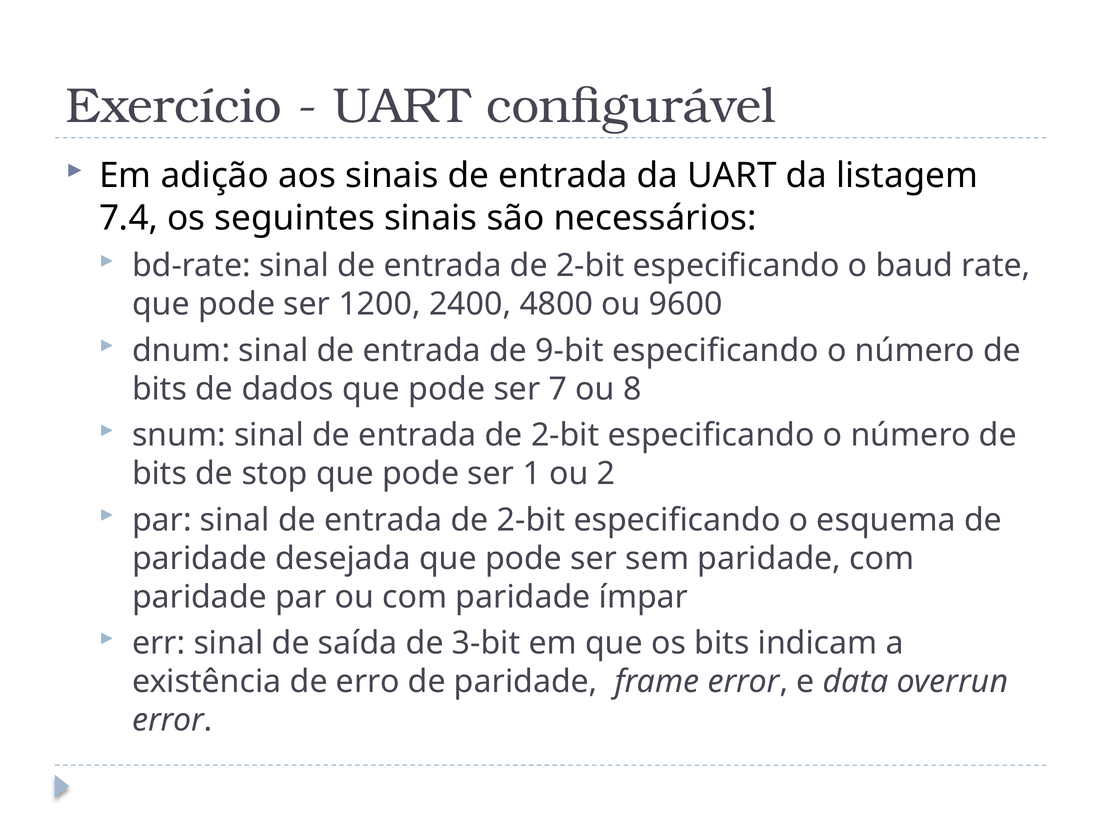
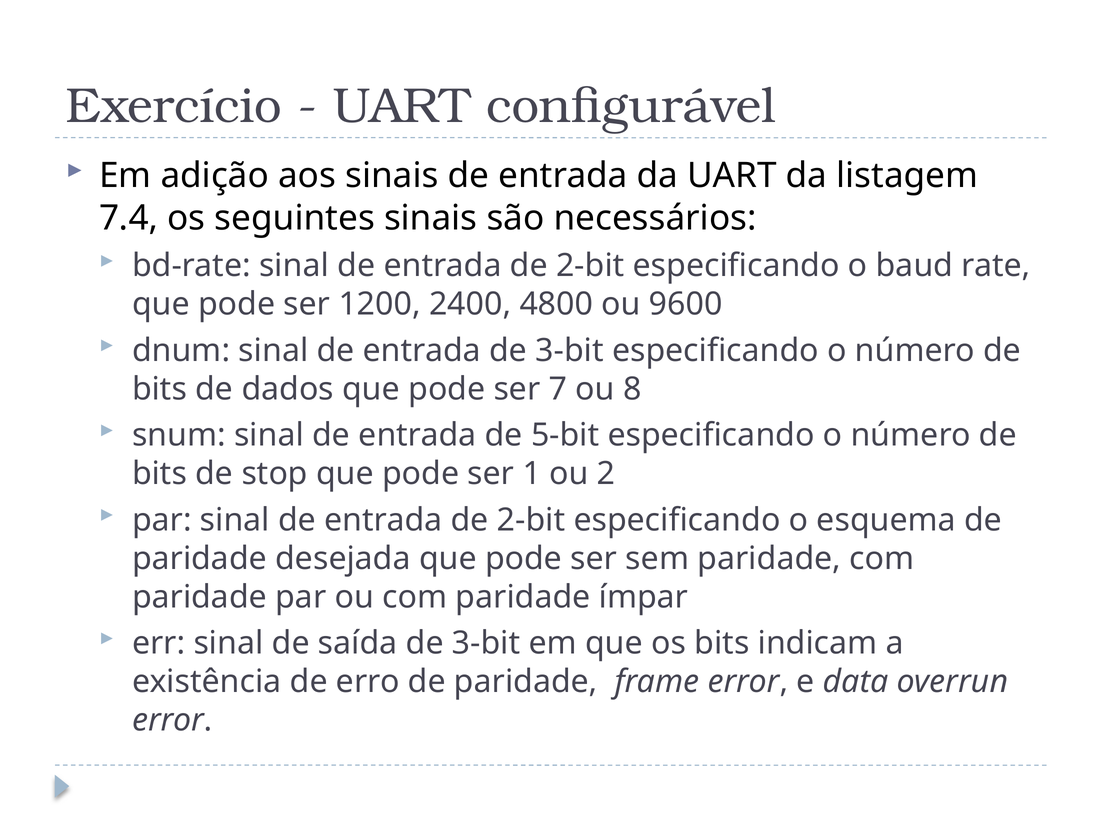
entrada de 9-bit: 9-bit -> 3-bit
2-bit at (565, 436): 2-bit -> 5-bit
